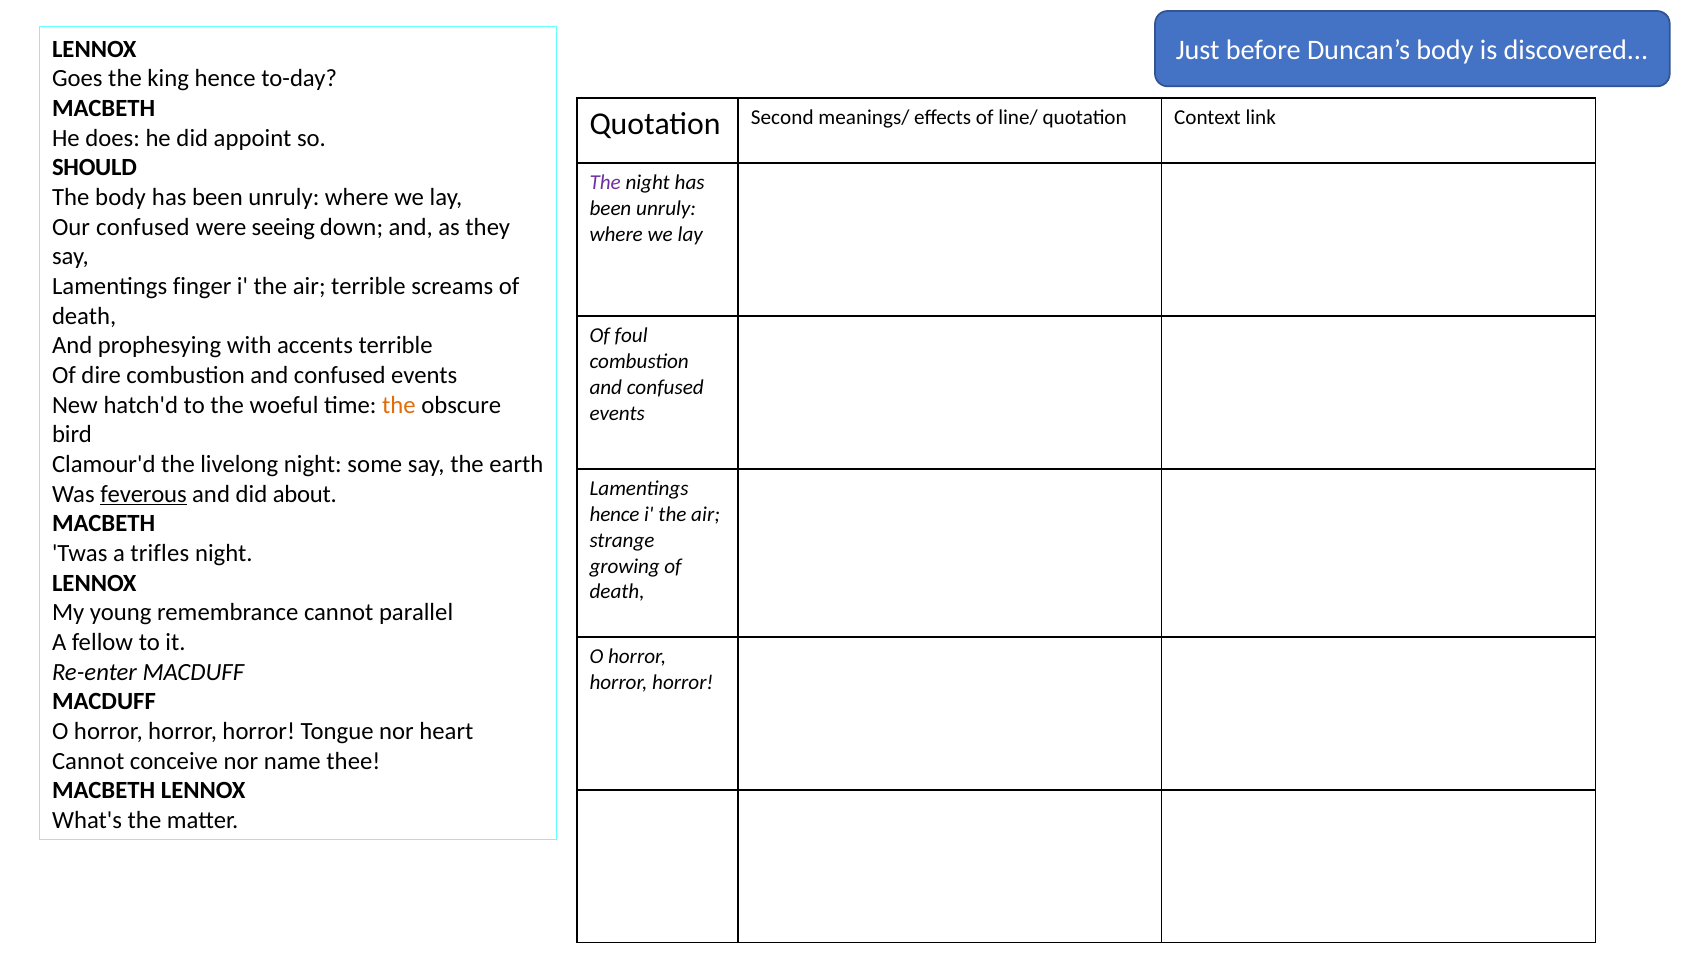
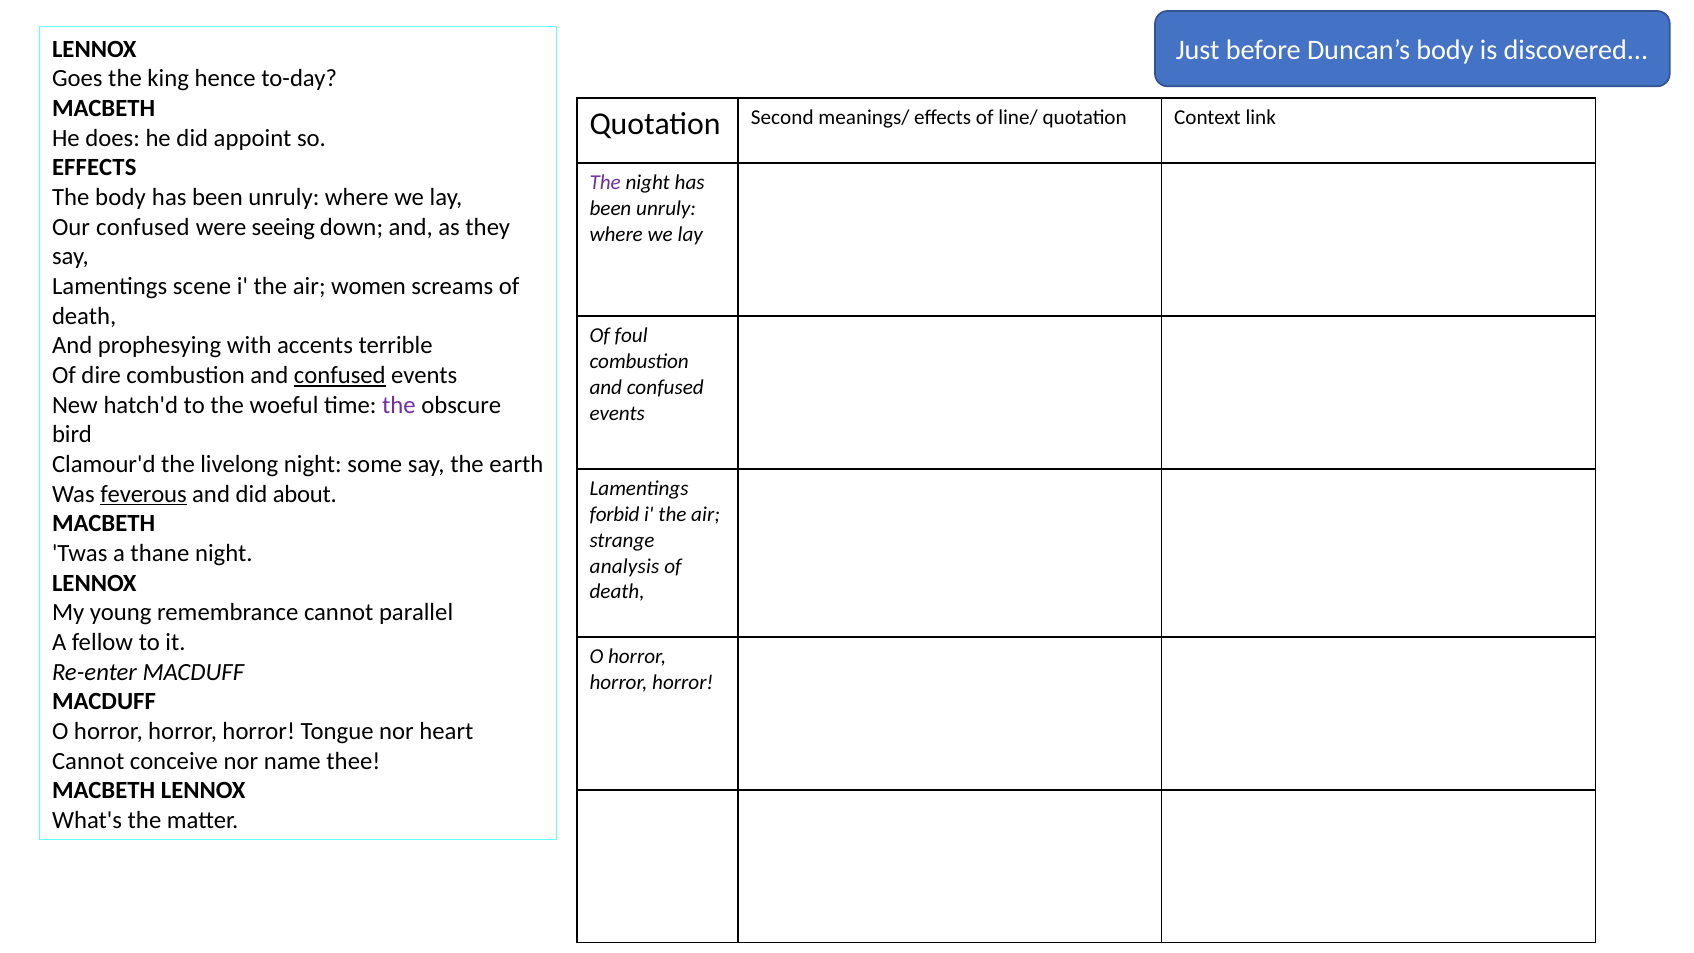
SHOULD at (94, 168): SHOULD -> EFFECTS
finger: finger -> scene
air terrible: terrible -> women
confused at (340, 375) underline: none -> present
the at (399, 405) colour: orange -> purple
hence at (615, 514): hence -> forbid
trifles: trifles -> thane
growing: growing -> analysis
